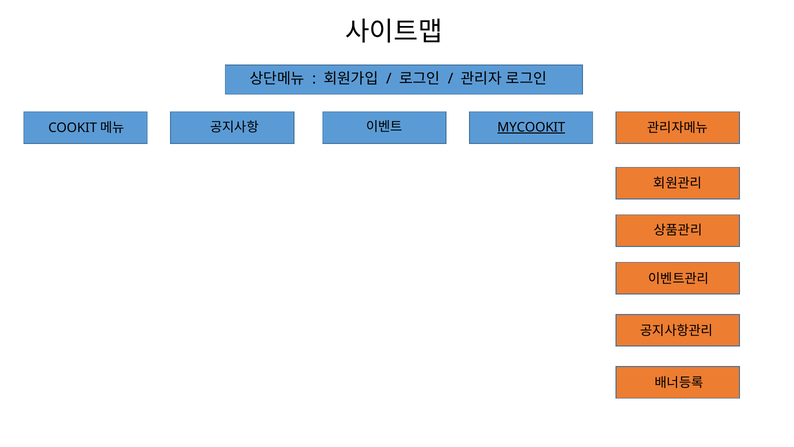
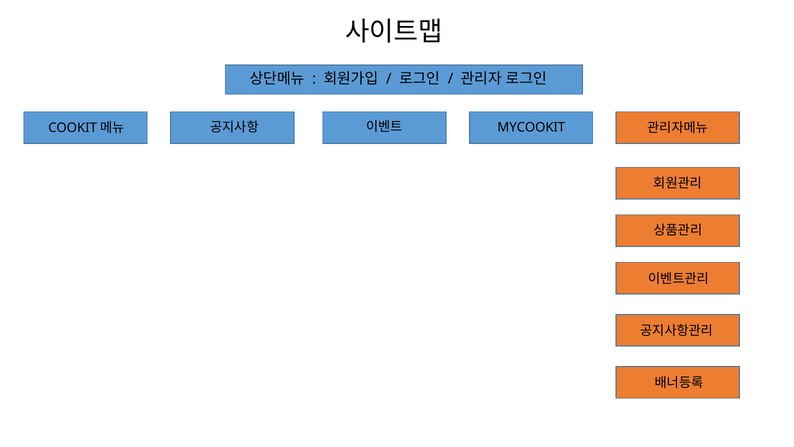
MYCOOKIT underline: present -> none
